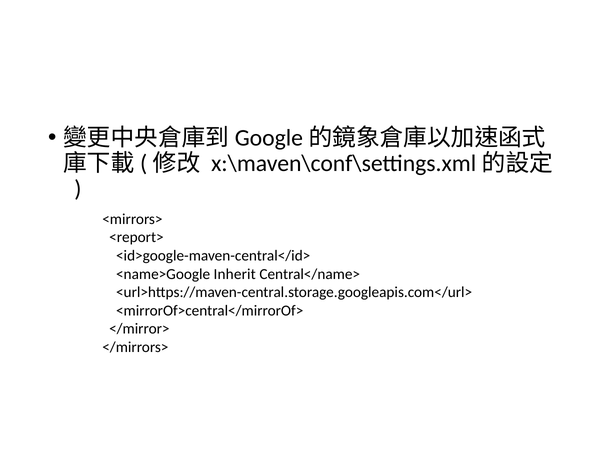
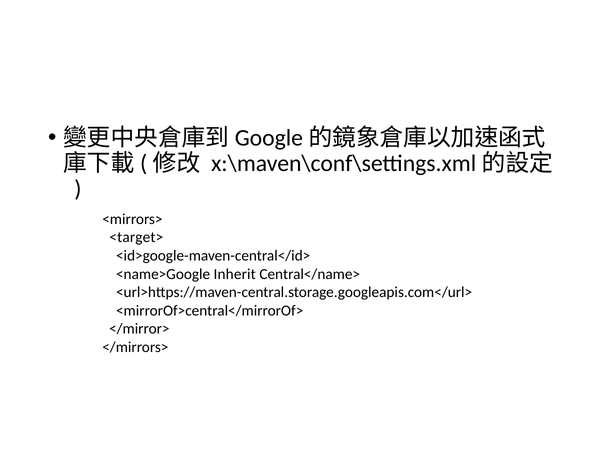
<report>: <report> -> <target>
